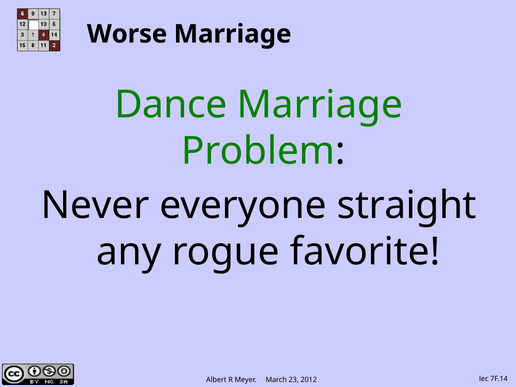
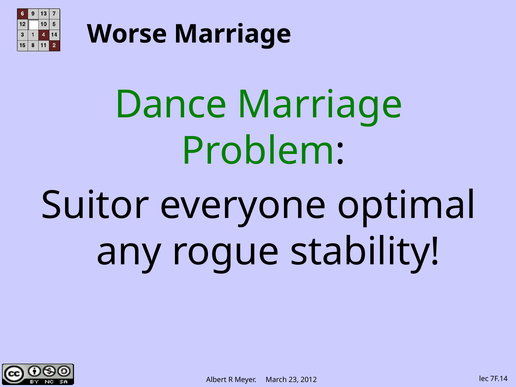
Never: Never -> Suitor
straight: straight -> optimal
favorite: favorite -> stability
